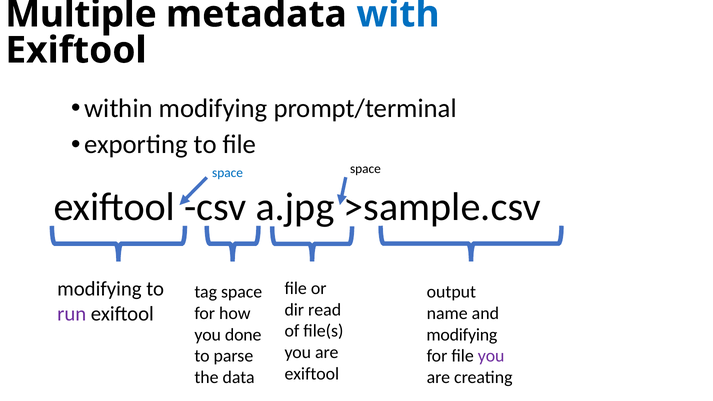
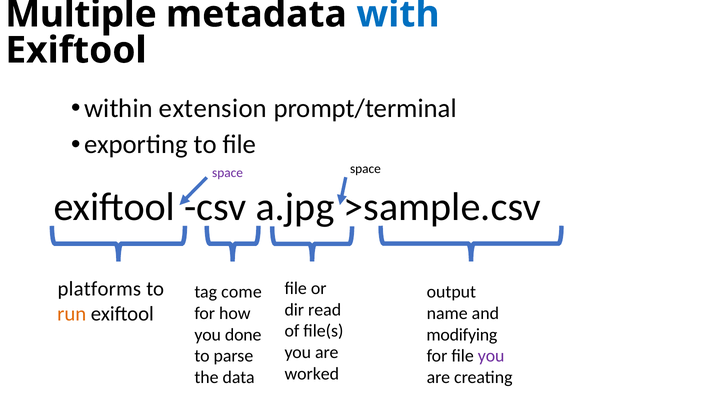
within modifying: modifying -> extension
space at (227, 173) colour: blue -> purple
modifying at (99, 289): modifying -> platforms
tag space: space -> come
run colour: purple -> orange
exiftool at (312, 374): exiftool -> worked
